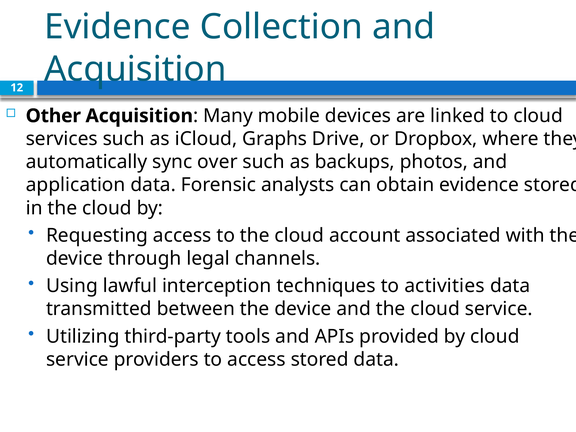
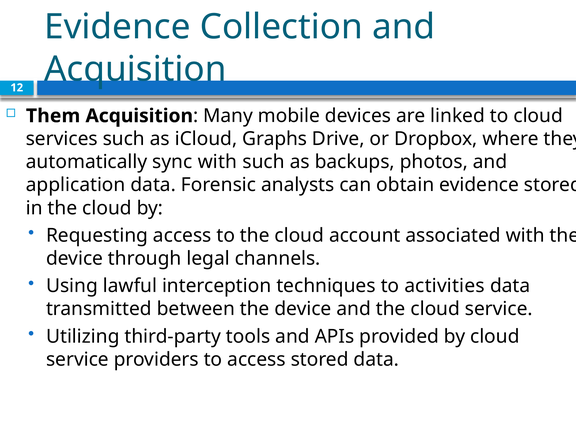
Other: Other -> Them
sync over: over -> with
